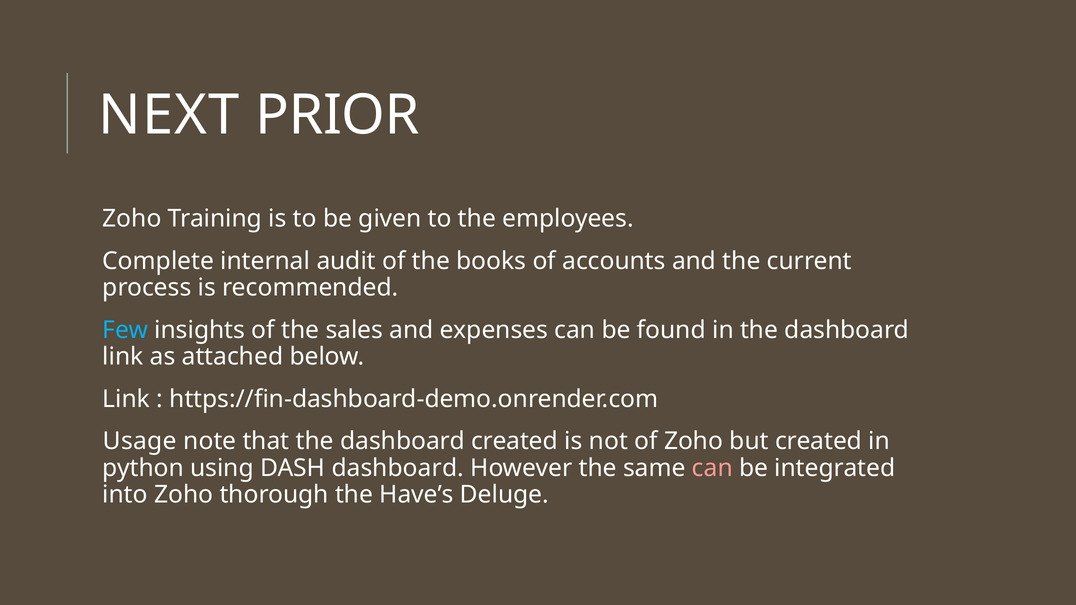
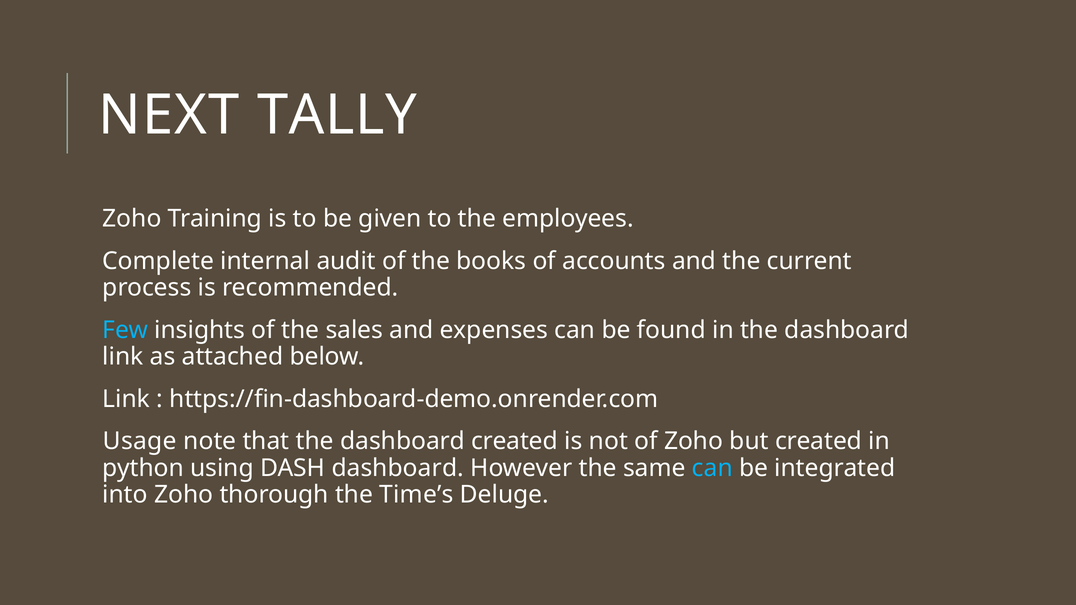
PRIOR: PRIOR -> TALLY
can at (712, 468) colour: pink -> light blue
Have’s: Have’s -> Time’s
